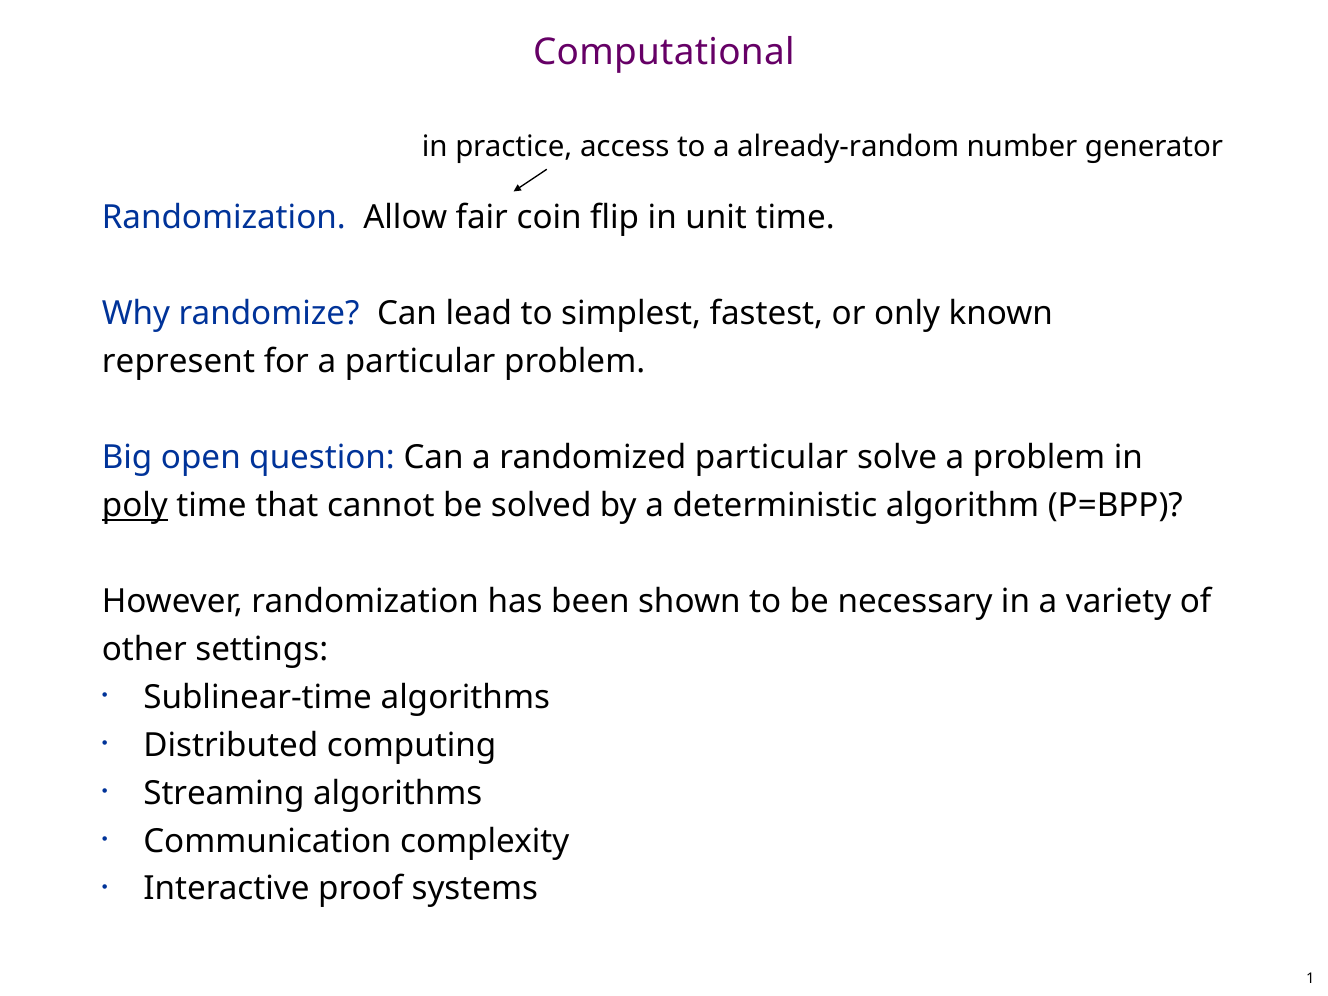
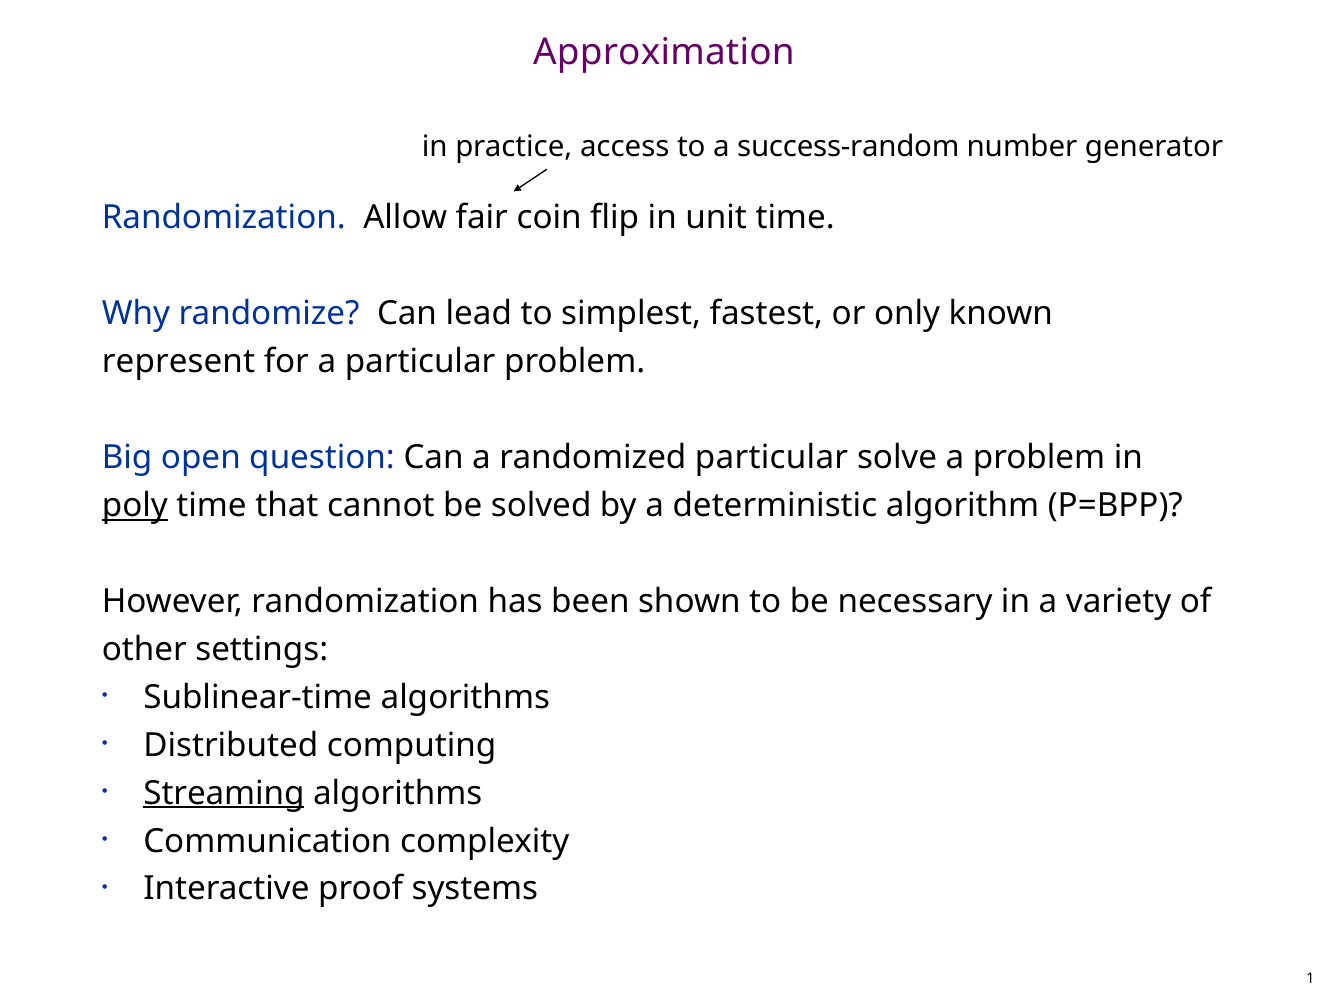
Computational: Computational -> Approximation
already-random: already-random -> success-random
Streaming underline: none -> present
